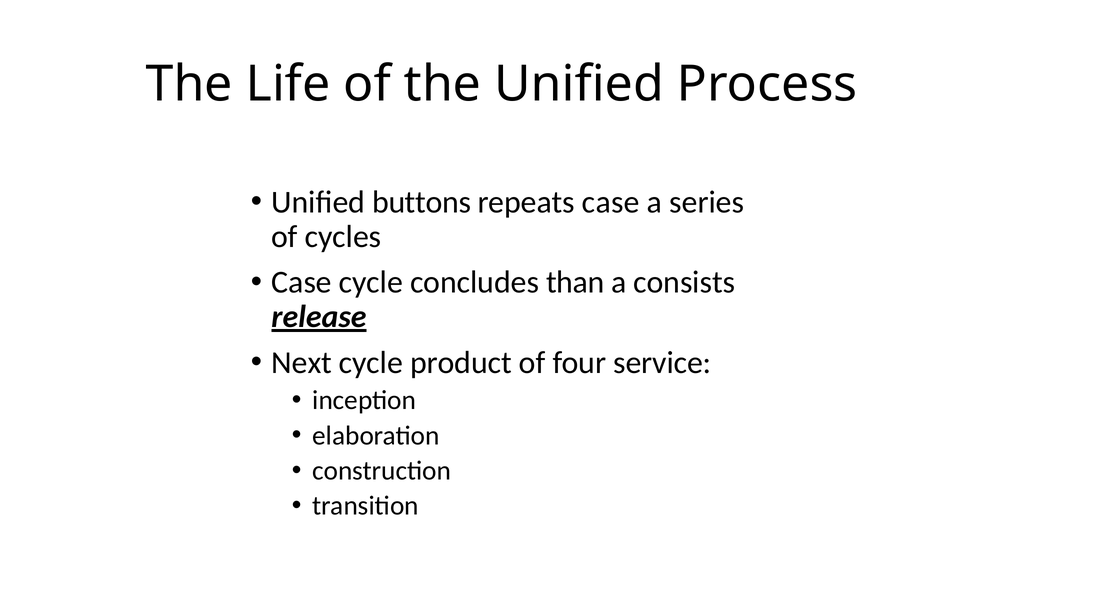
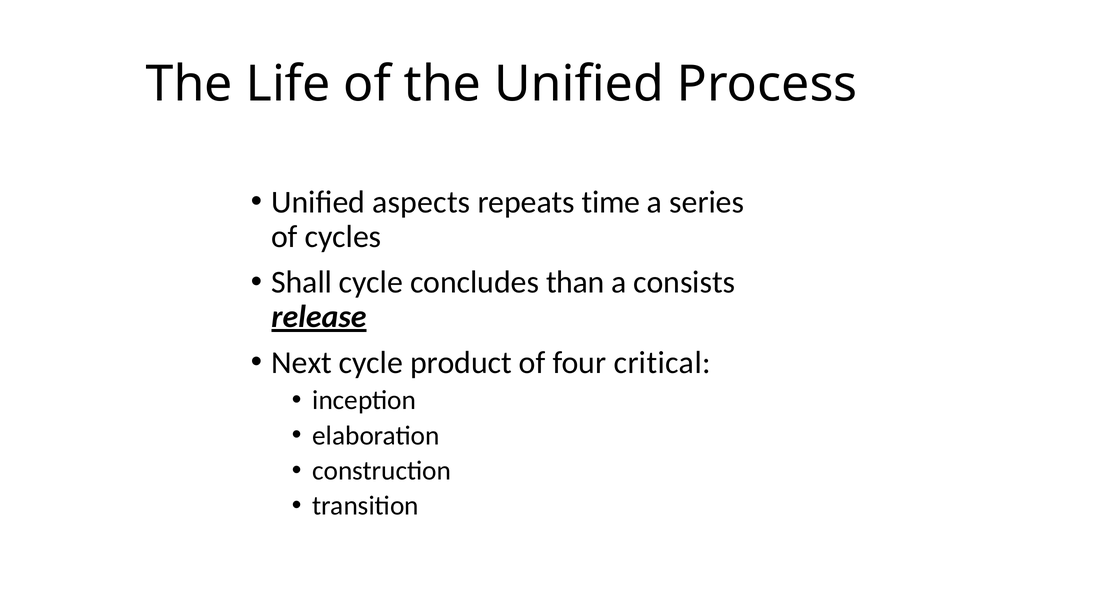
buttons: buttons -> aspects
repeats case: case -> time
Case at (302, 282): Case -> Shall
service: service -> critical
